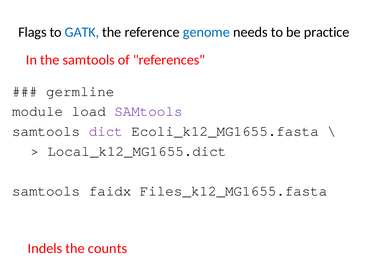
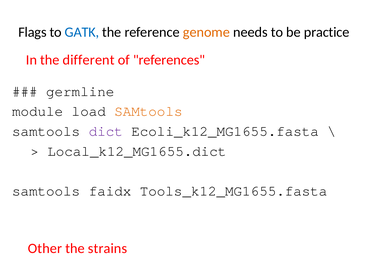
genome colour: blue -> orange
the samtools: samtools -> different
SAMtools at (148, 111) colour: purple -> orange
Files_k12_MG1655.fasta: Files_k12_MG1655.fasta -> Tools_k12_MG1655.fasta
Indels: Indels -> Other
counts: counts -> strains
